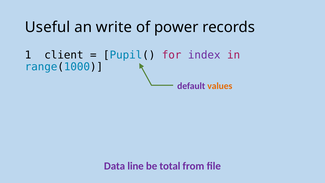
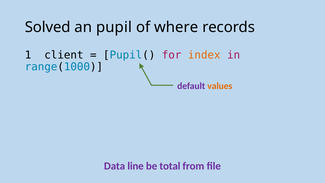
Useful: Useful -> Solved
write: write -> pupil
power: power -> where
index colour: purple -> orange
